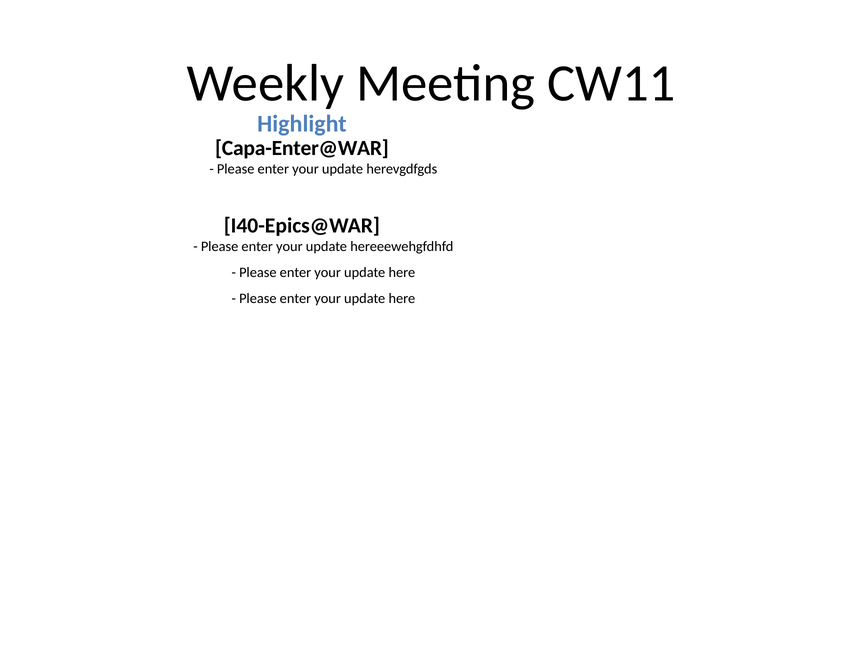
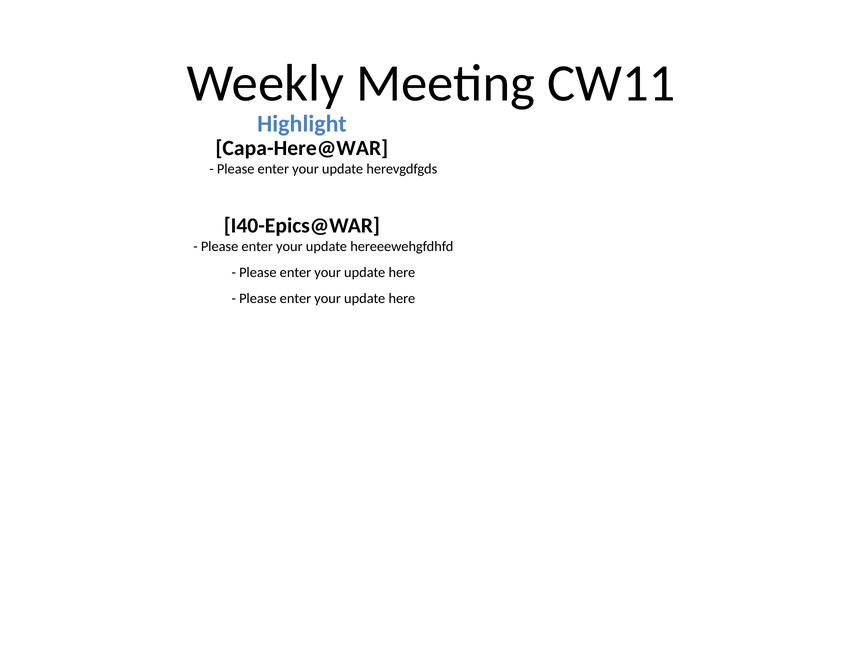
Capa-Enter@WAR: Capa-Enter@WAR -> Capa-Here@WAR
